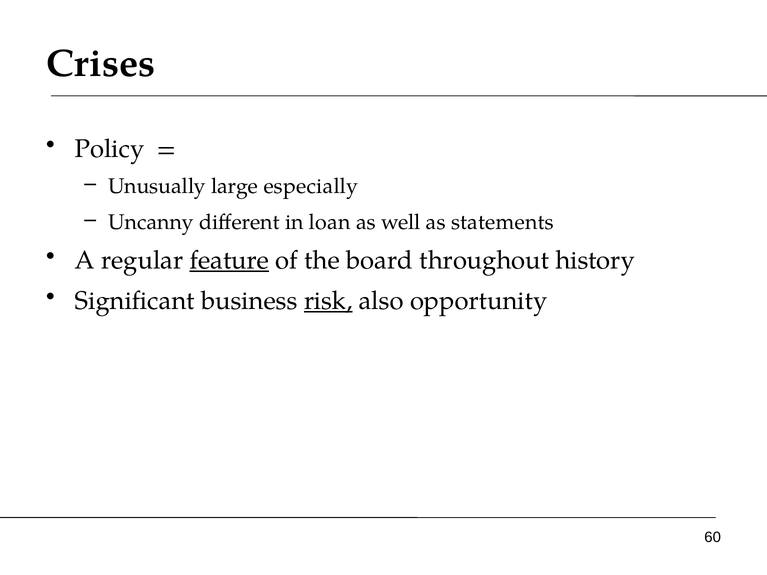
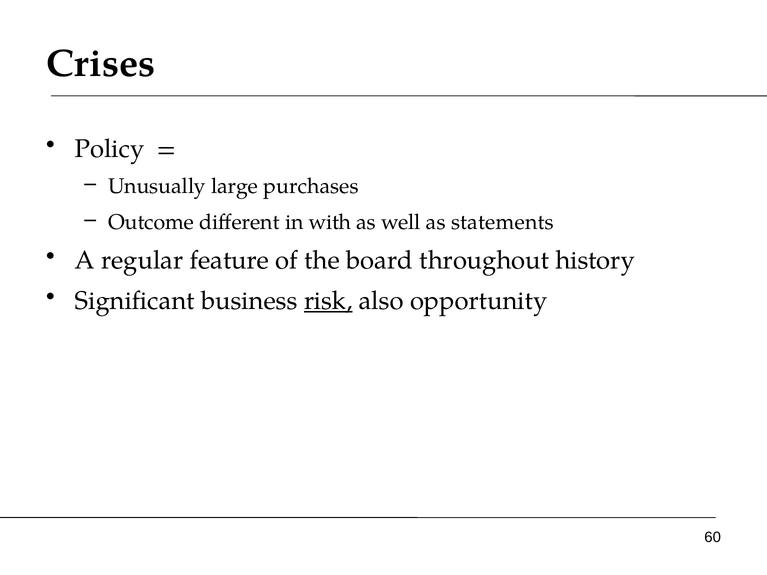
especially: especially -> purchases
Uncanny: Uncanny -> Outcome
loan: loan -> with
feature underline: present -> none
